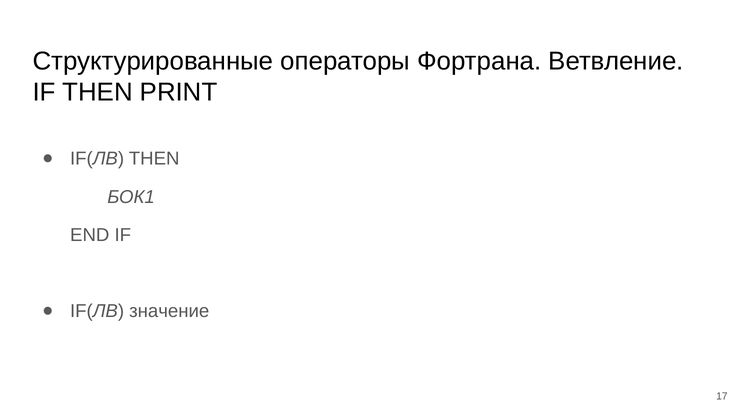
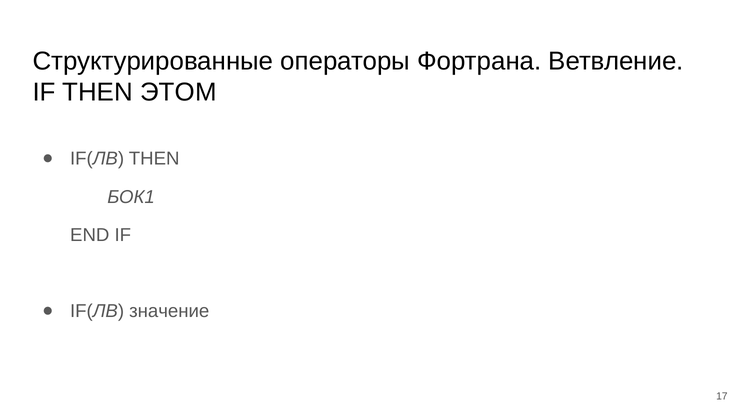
PRINT: PRINT -> ЭТОМ
